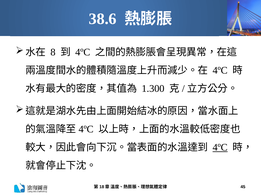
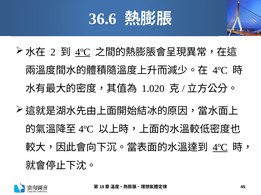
38.6: 38.6 -> 36.6
8: 8 -> 2
4ºC at (83, 52) underline: none -> present
1.300: 1.300 -> 1.020
